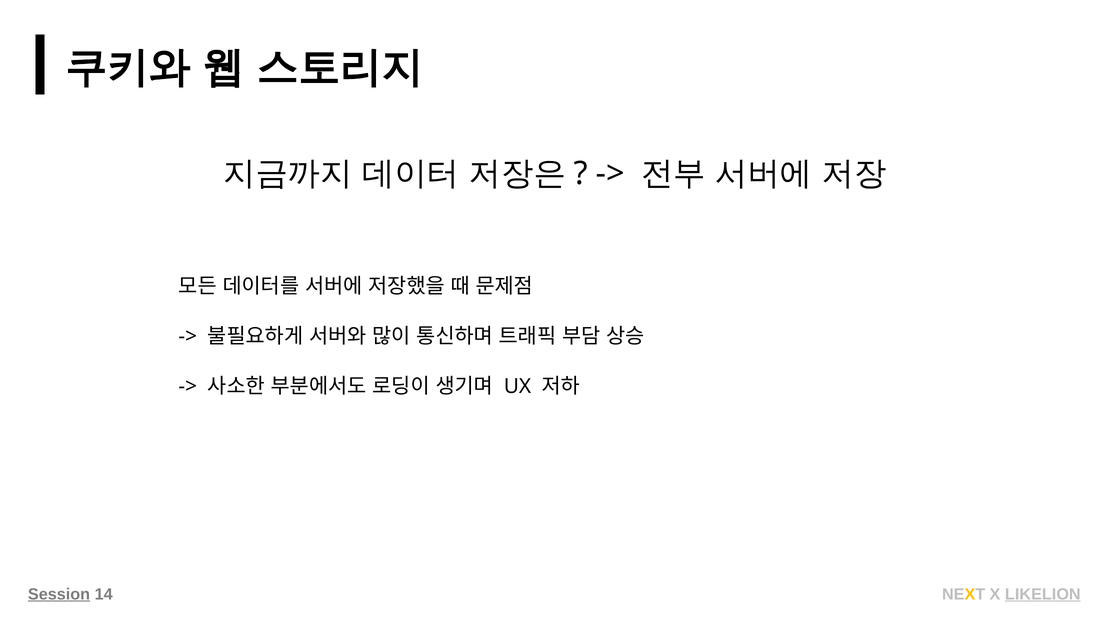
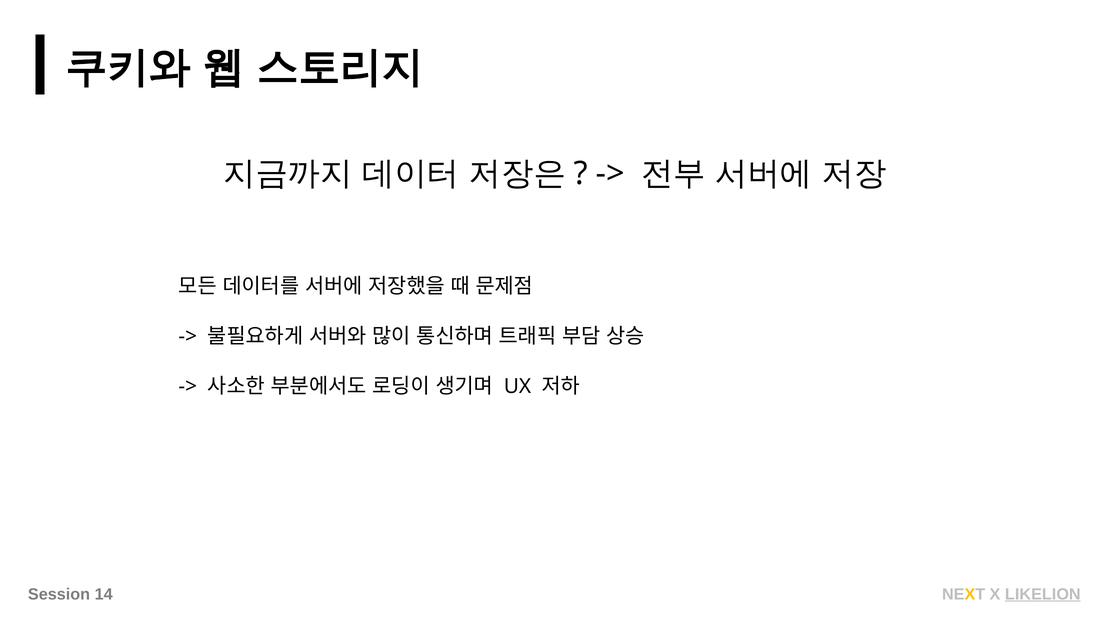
Session underline: present -> none
